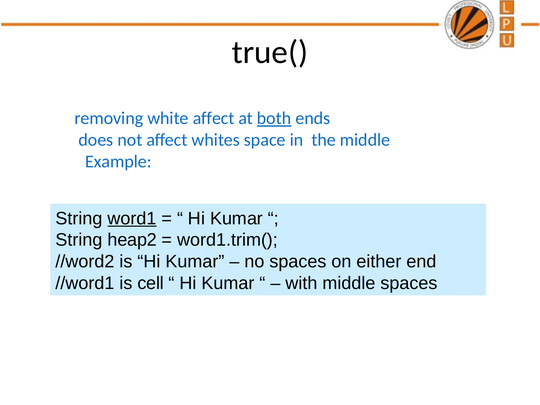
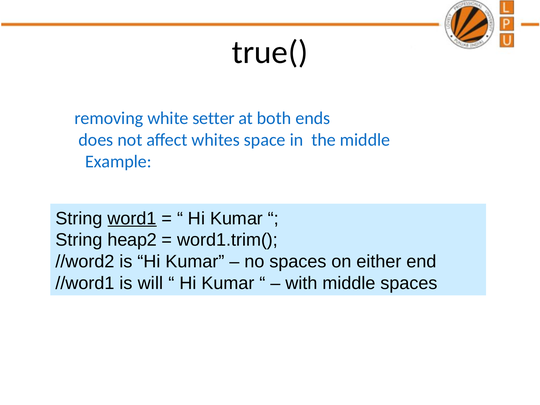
white affect: affect -> setter
both underline: present -> none
cell: cell -> will
